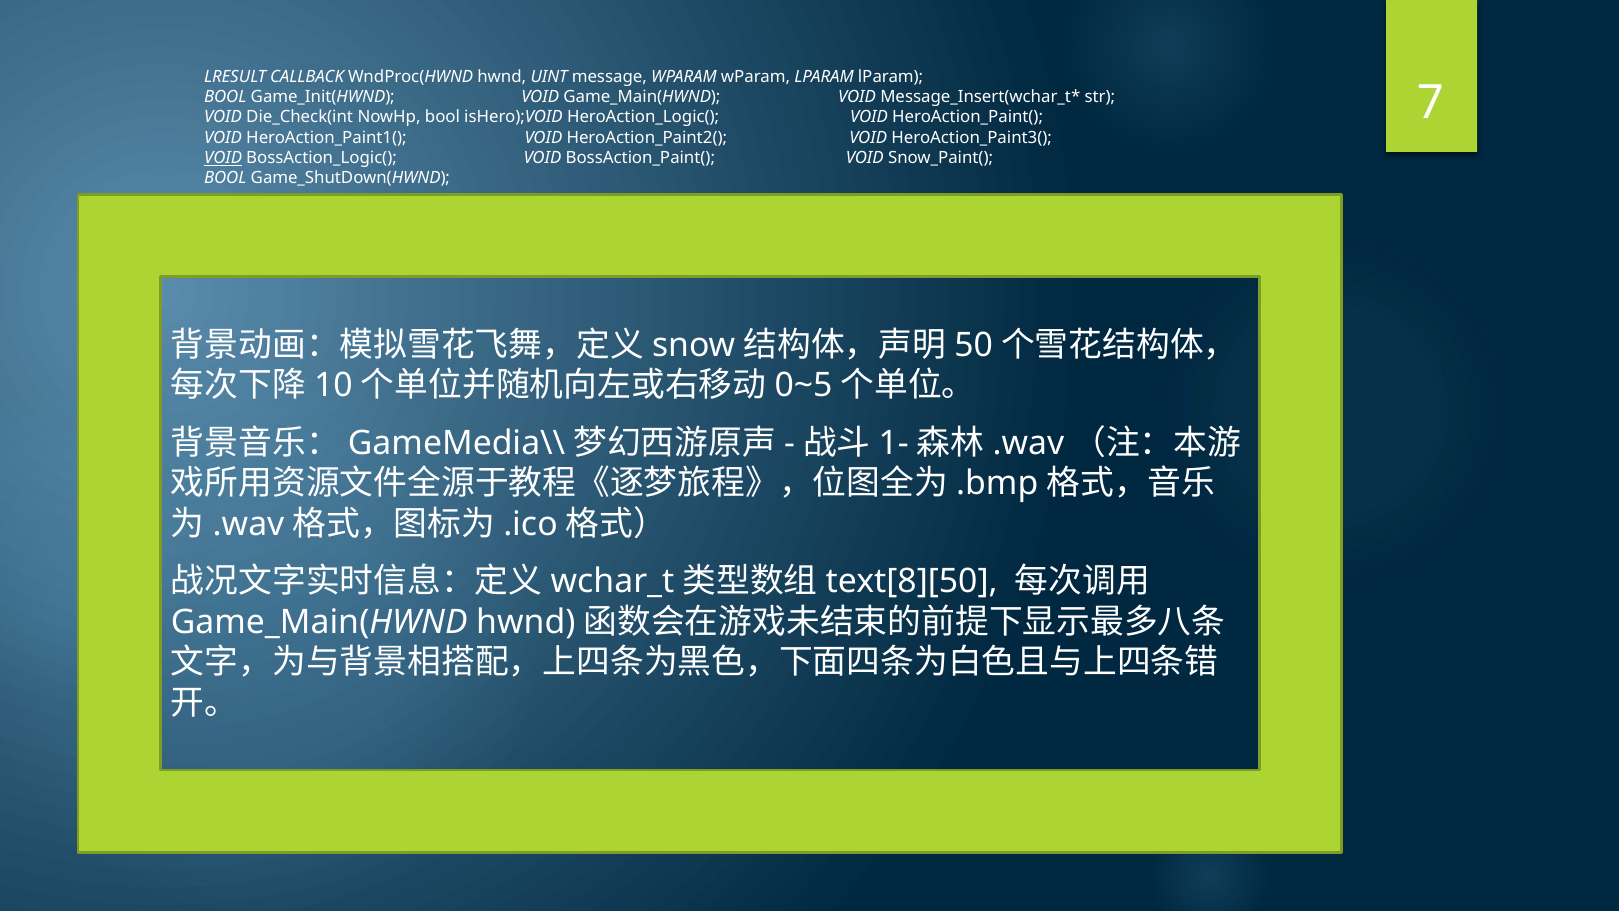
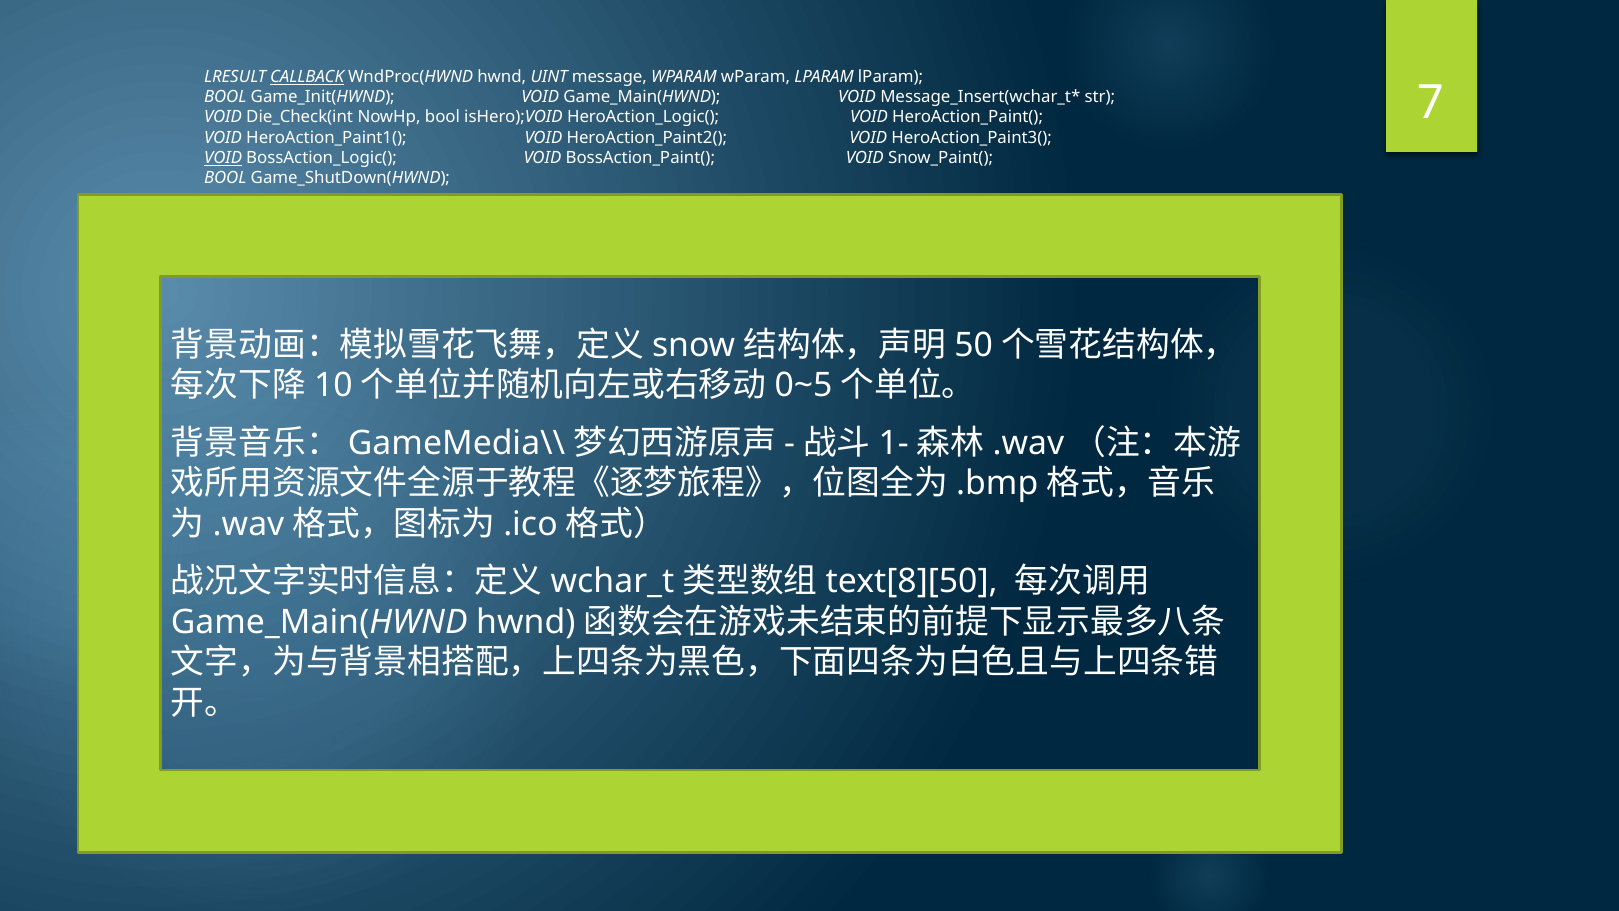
CALLBACK underline: none -> present
